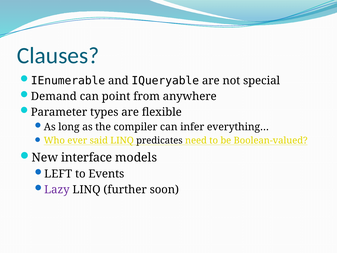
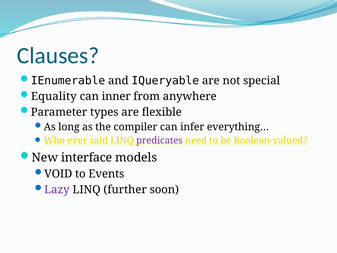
Demand: Demand -> Equality
point: point -> inner
predicates colour: black -> purple
LEFT: LEFT -> VOID
